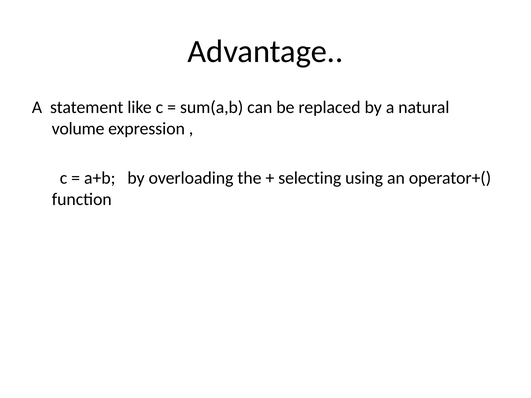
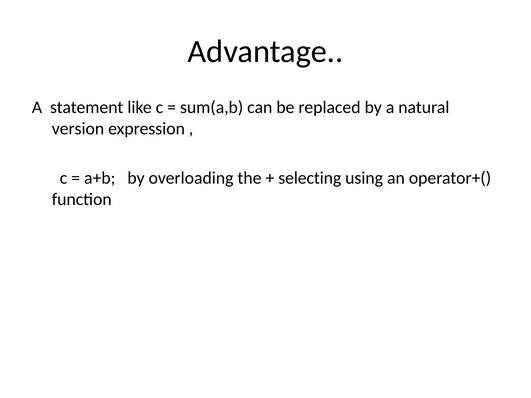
volume: volume -> version
